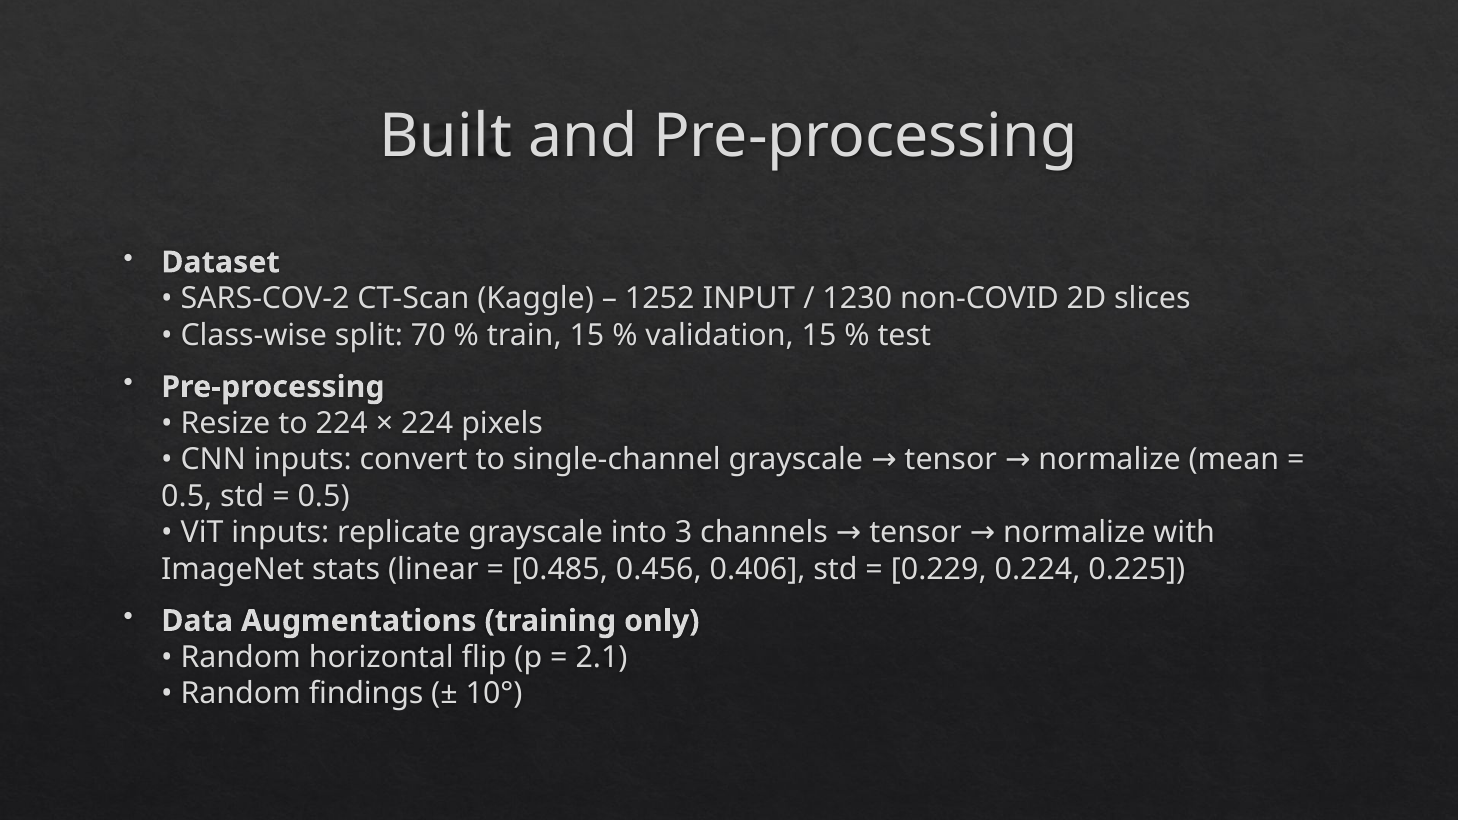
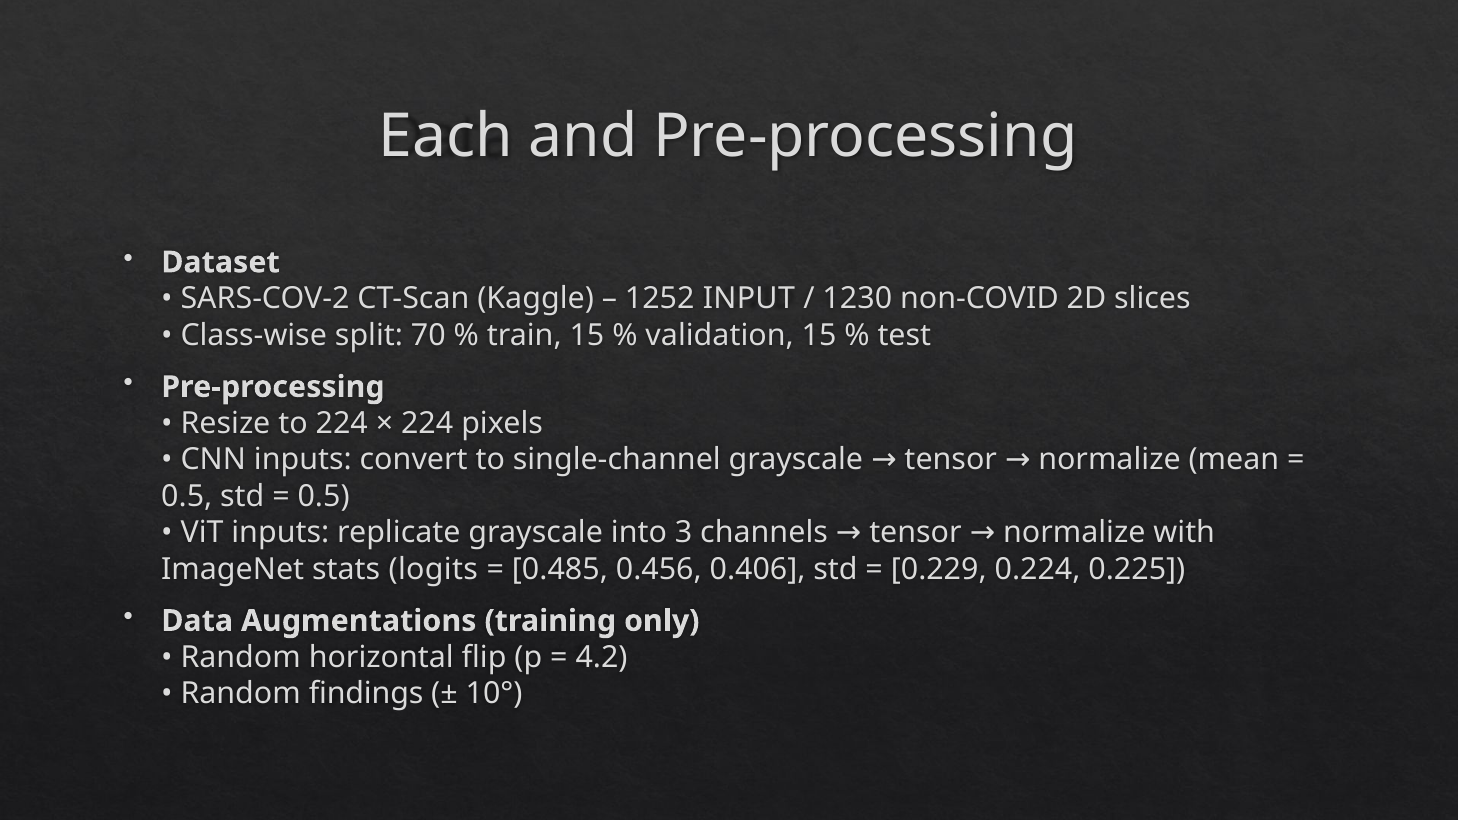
Built: Built -> Each
linear: linear -> logits
2.1: 2.1 -> 4.2
